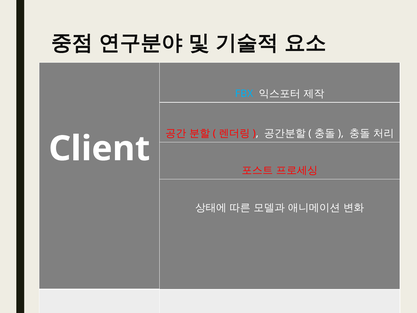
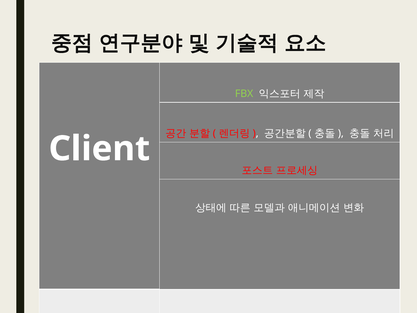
FBX colour: light blue -> light green
